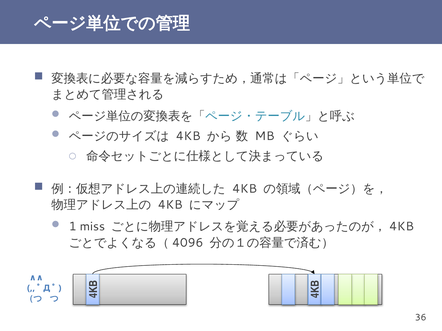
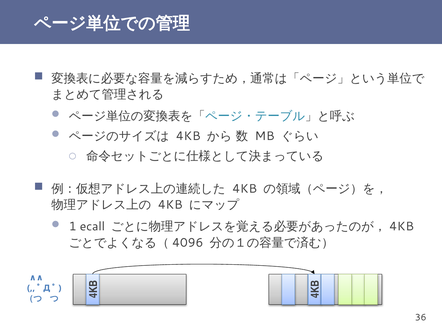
miss: miss -> ecall
